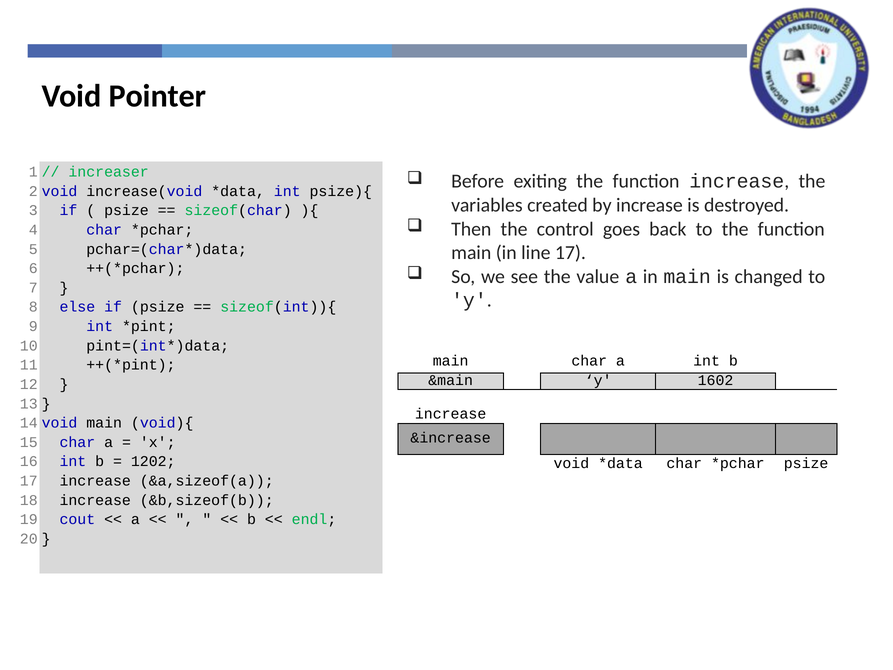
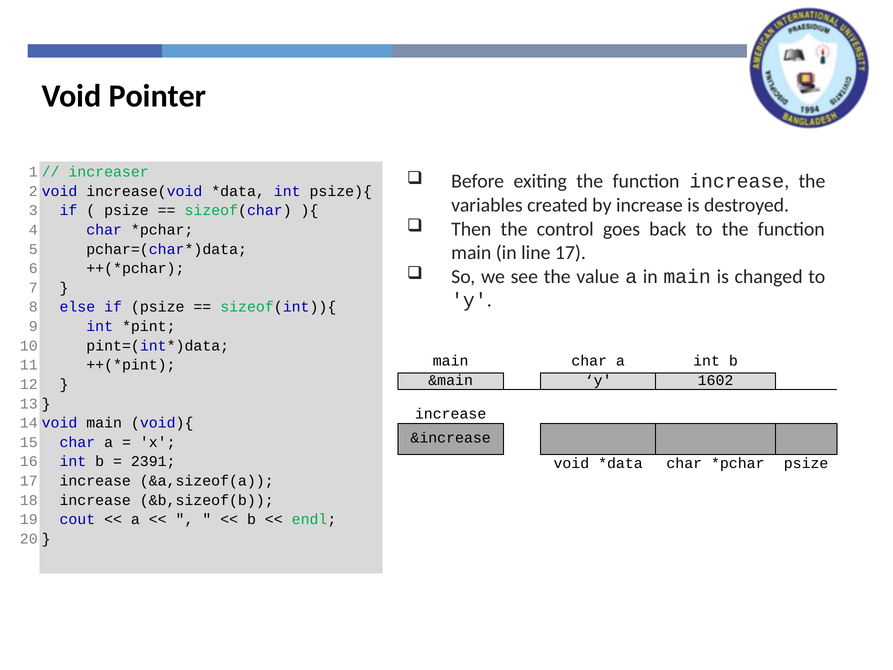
1202: 1202 -> 2391
